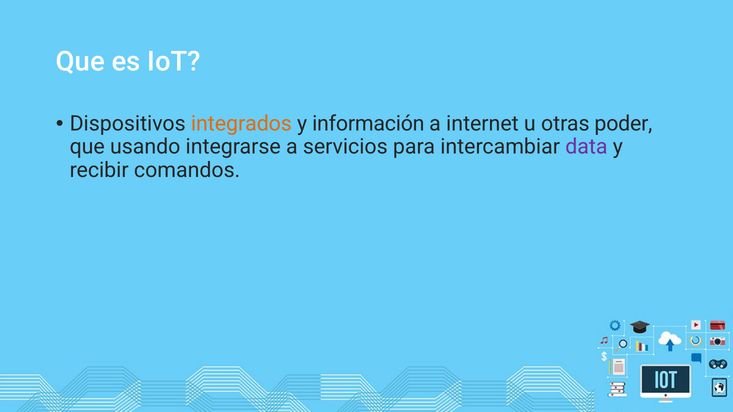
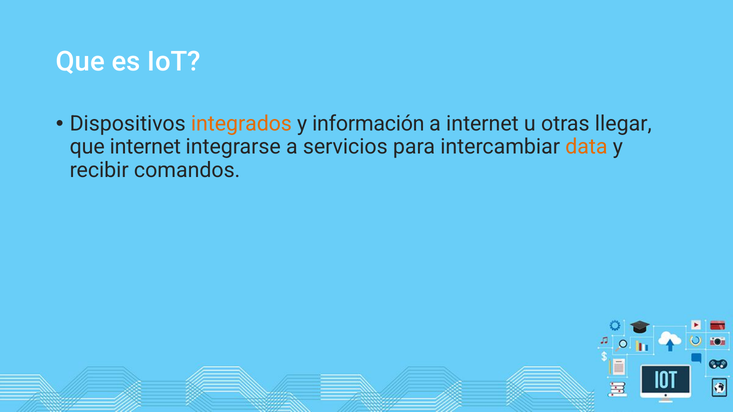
poder: poder -> llegar
que usando: usando -> internet
data colour: purple -> orange
